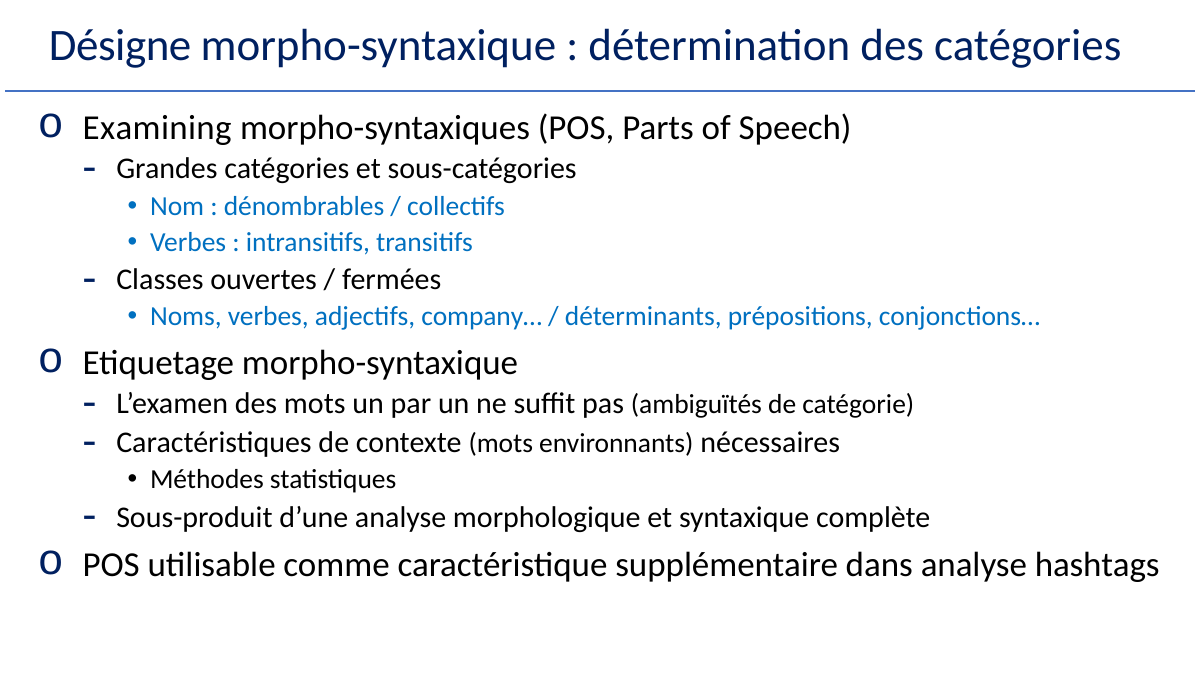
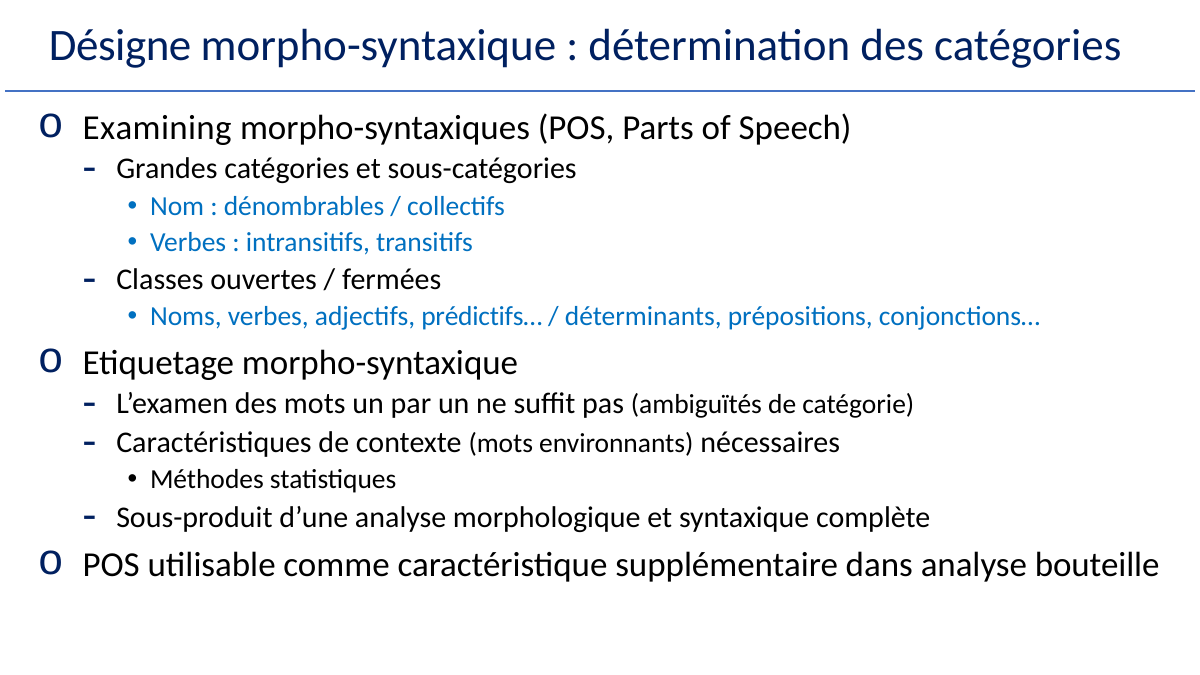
company…: company… -> prédictifs…
hashtags: hashtags -> bouteille
